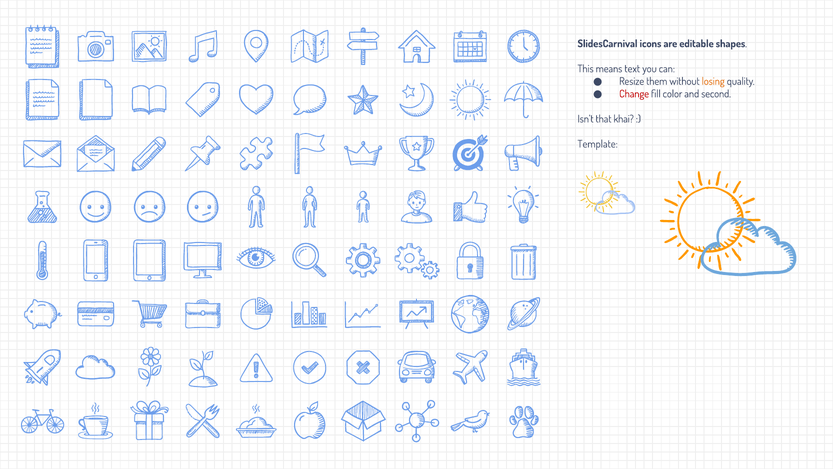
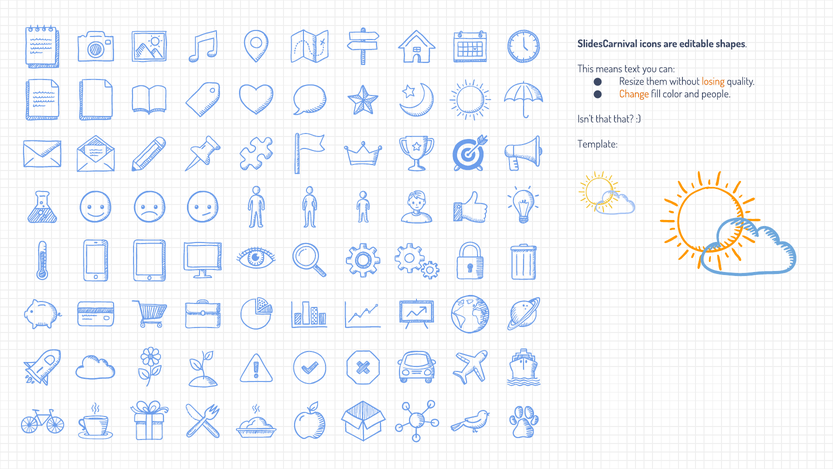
Change colour: red -> orange
second: second -> people
that khai: khai -> that
